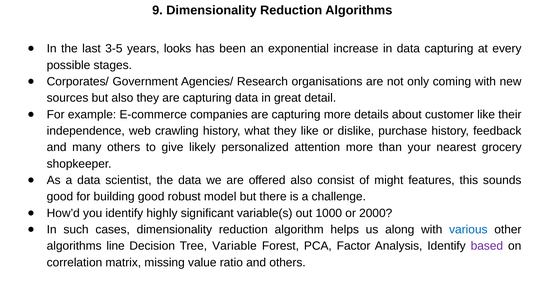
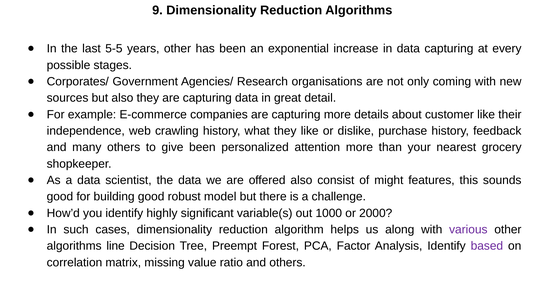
3-5: 3-5 -> 5-5
years looks: looks -> other
give likely: likely -> been
various colour: blue -> purple
Variable: Variable -> Preempt
